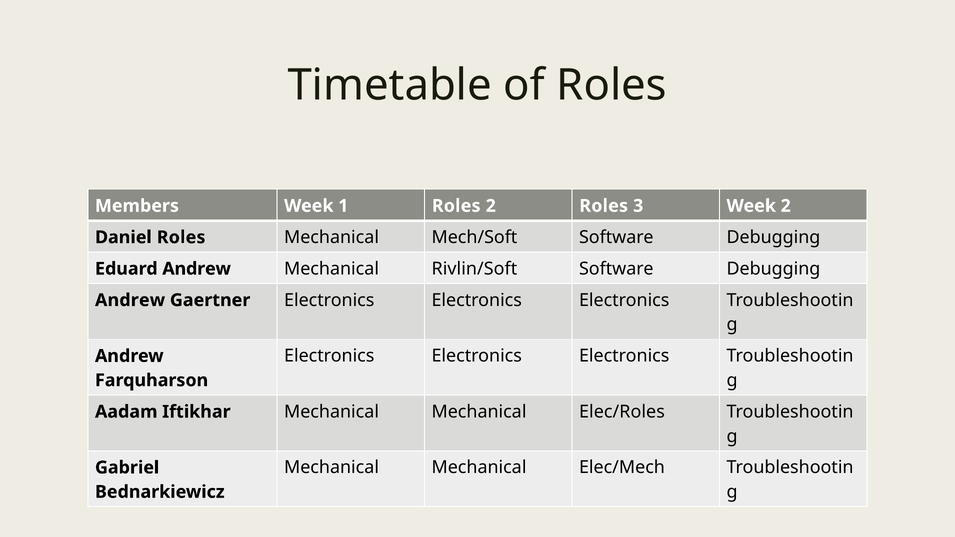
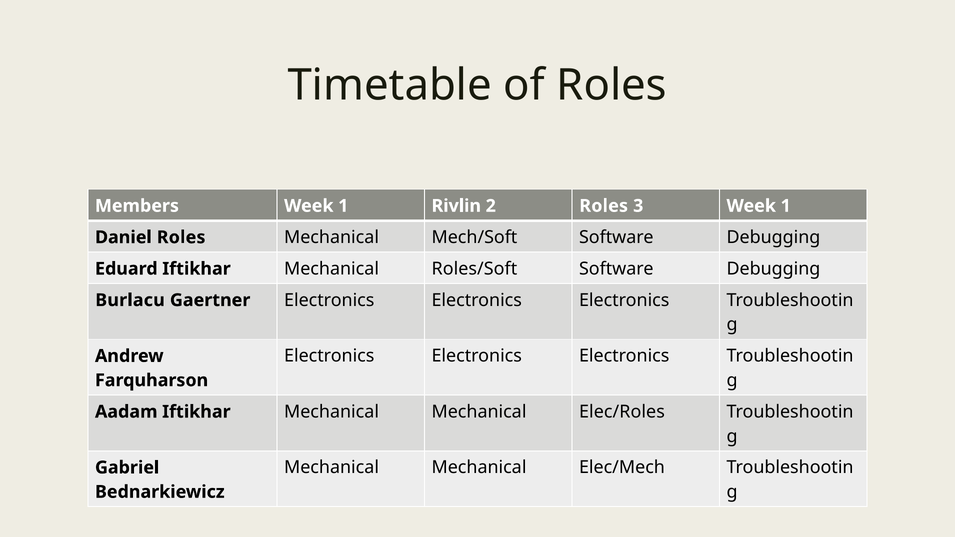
1 Roles: Roles -> Rivlin
3 Week 2: 2 -> 1
Eduard Andrew: Andrew -> Iftikhar
Rivlin/Soft: Rivlin/Soft -> Roles/Soft
Andrew at (130, 300): Andrew -> Burlacu
